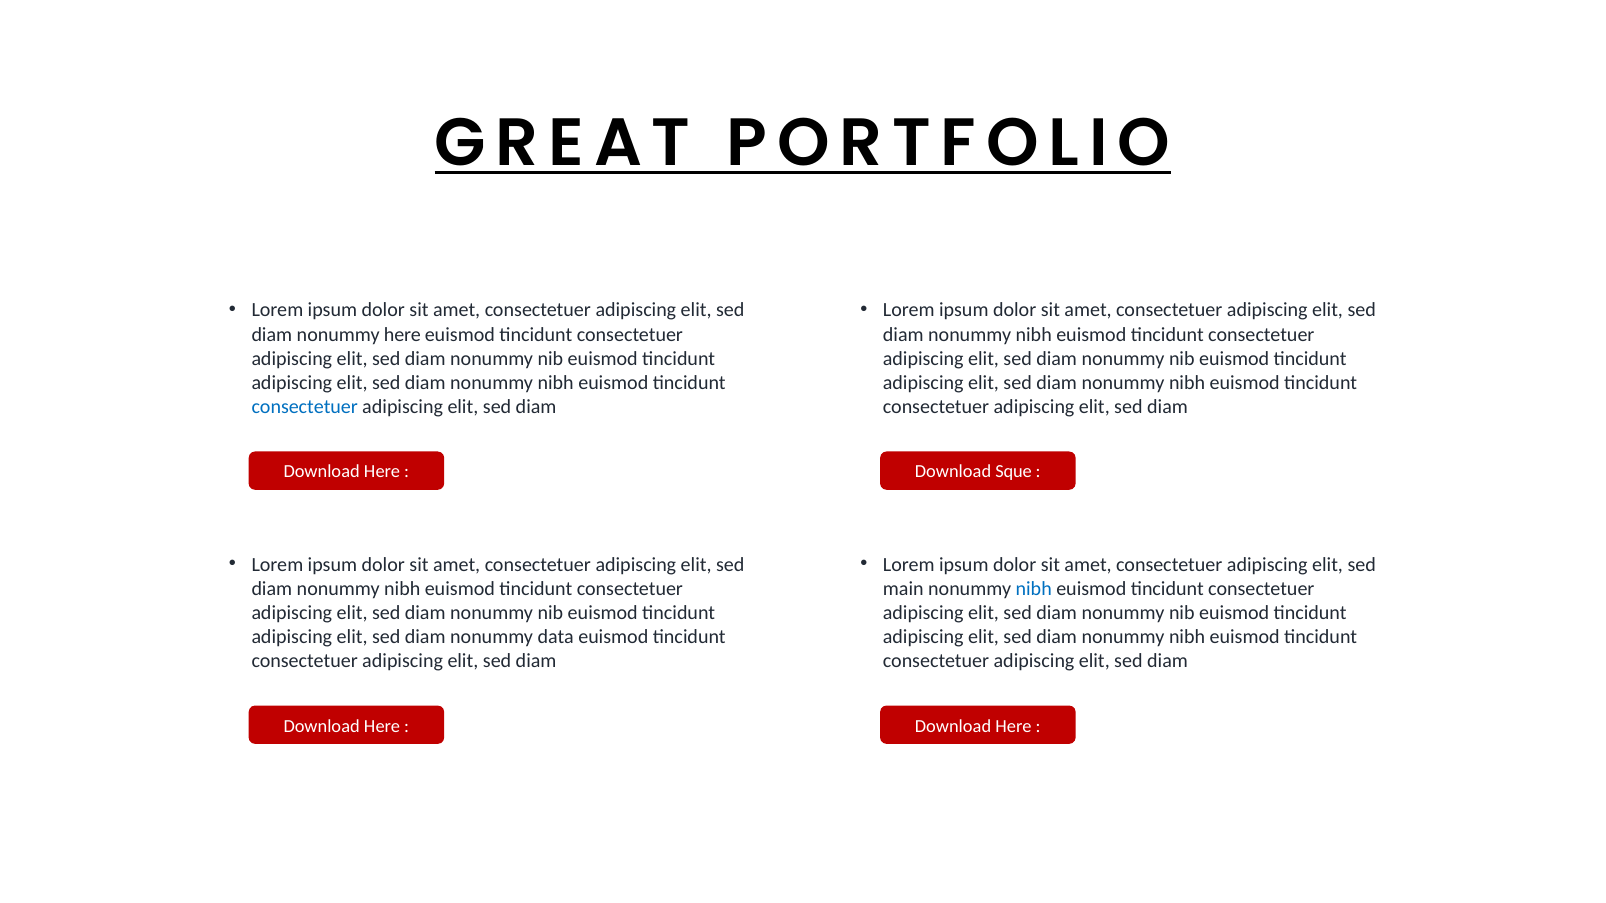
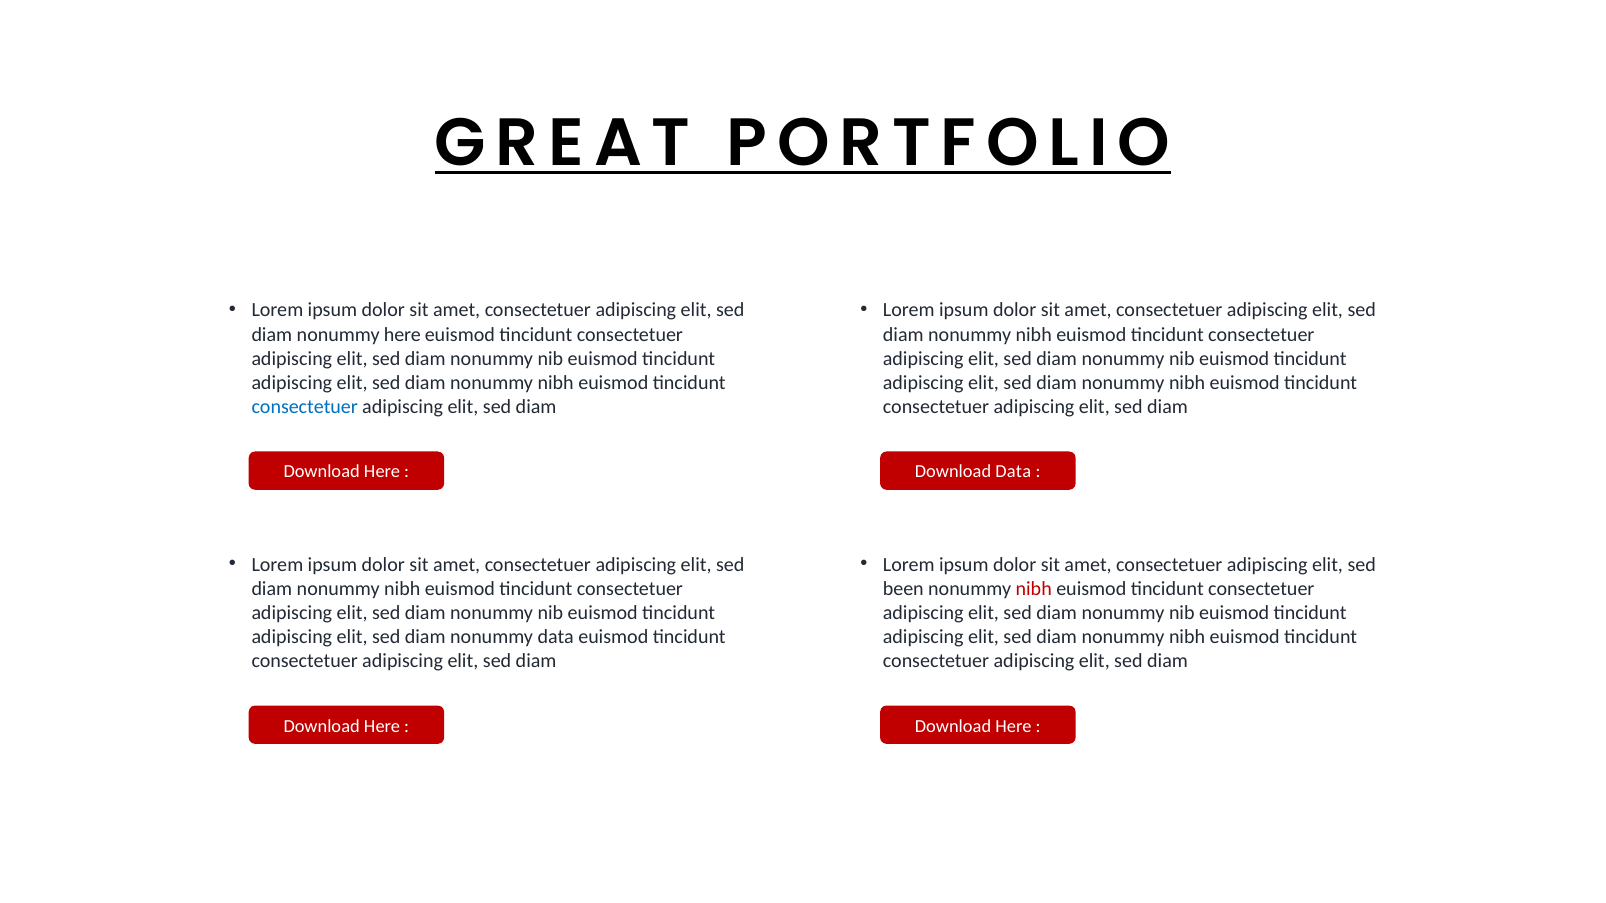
Download Sque: Sque -> Data
main: main -> been
nibh at (1034, 589) colour: blue -> red
